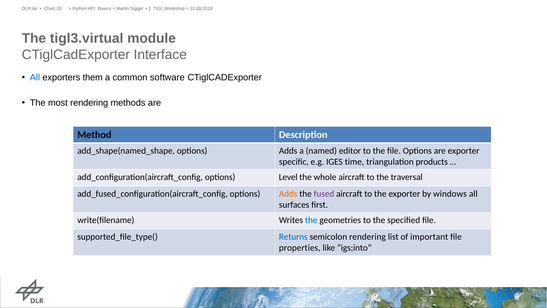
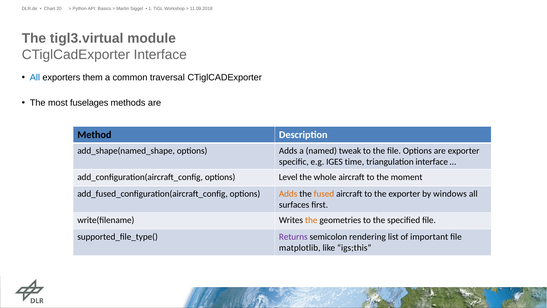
software: software -> traversal
most rendering: rendering -> fuselages
editor: editor -> tweak
triangulation products: products -> interface
traversal: traversal -> moment
fused colour: purple -> orange
the at (311, 220) colour: blue -> orange
Returns colour: blue -> purple
properties: properties -> matplotlib
igs;into: igs;into -> igs;this
